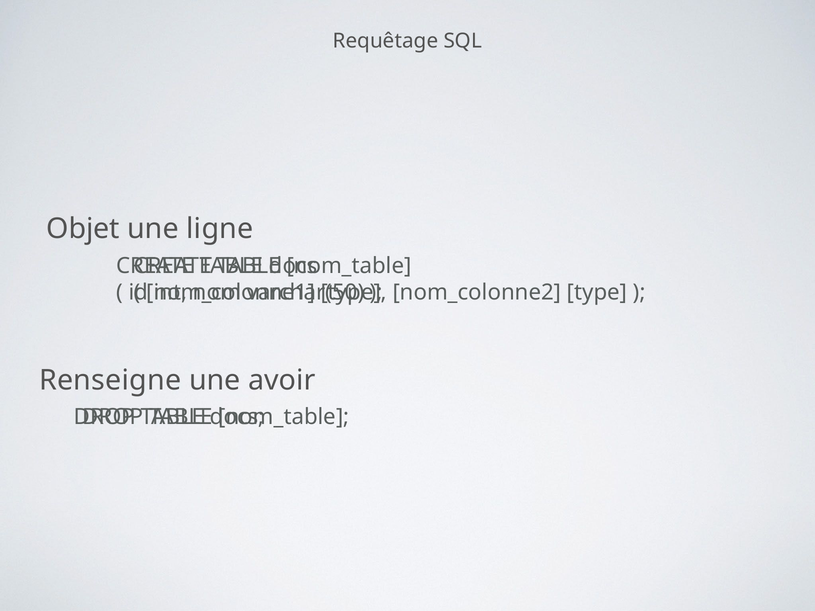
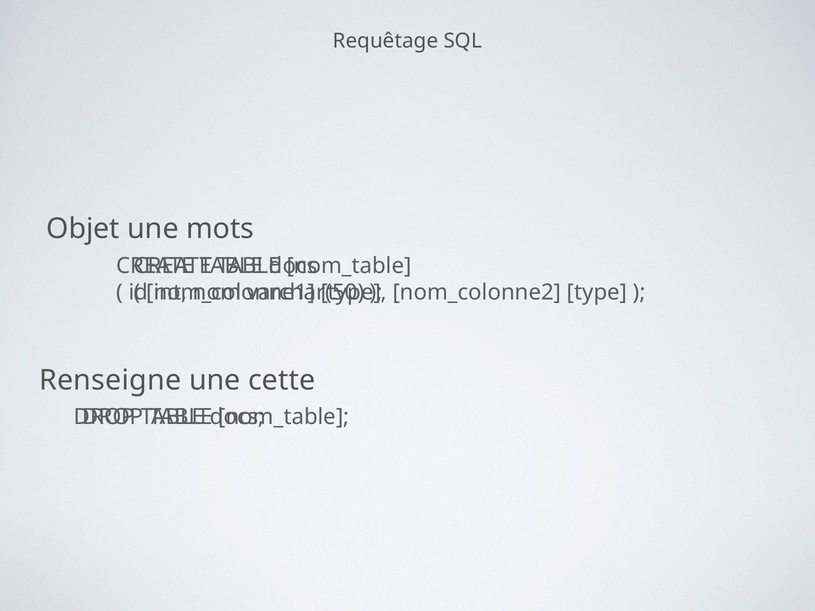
ligne: ligne -> mots
avoir: avoir -> cette
